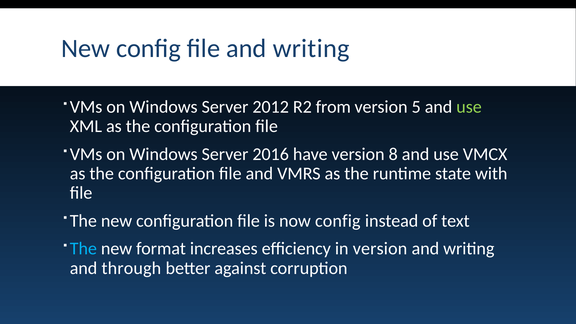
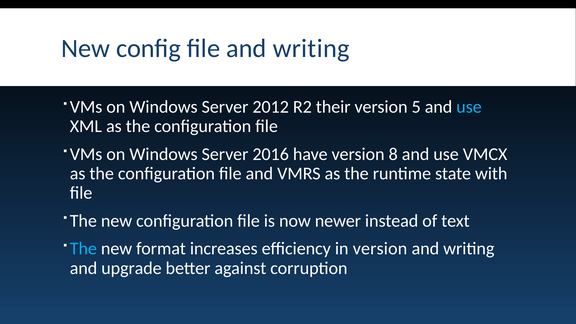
from: from -> their
use at (469, 107) colour: light green -> light blue
now config: config -> newer
through: through -> upgrade
